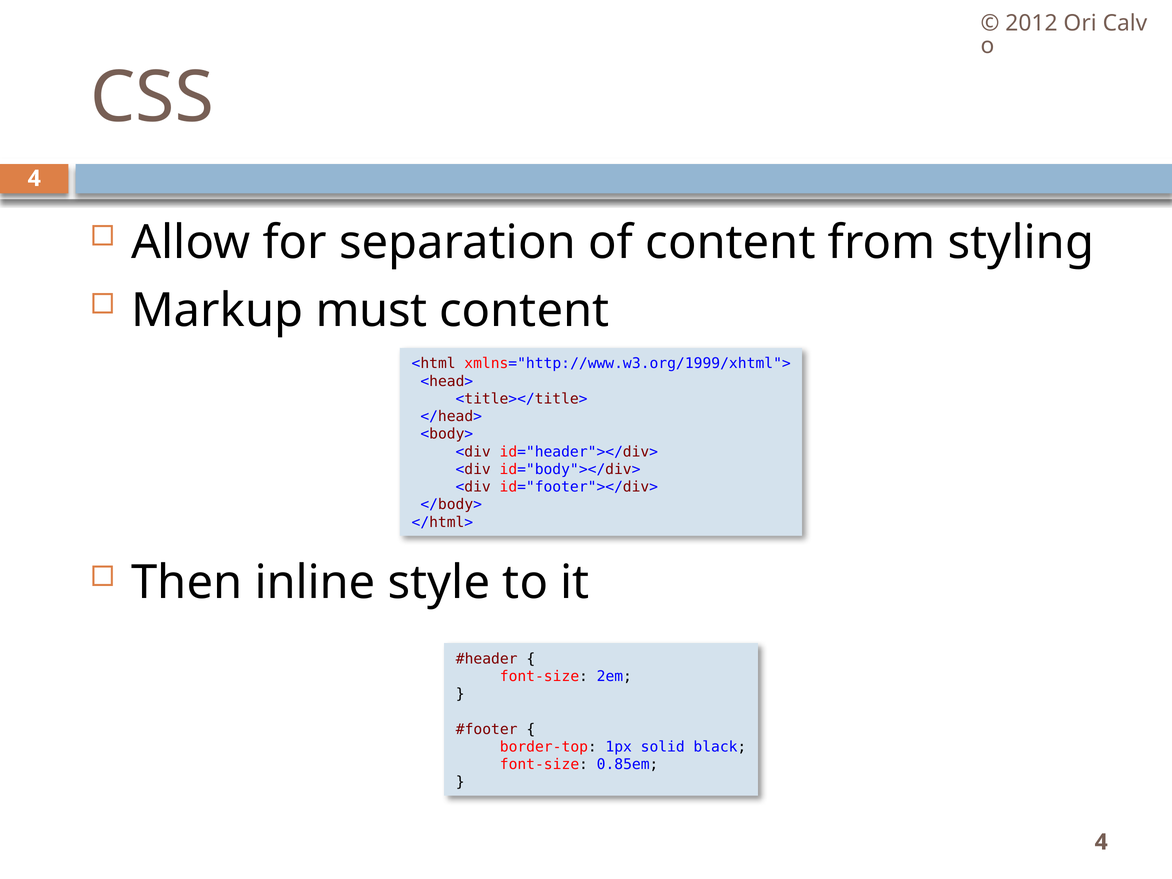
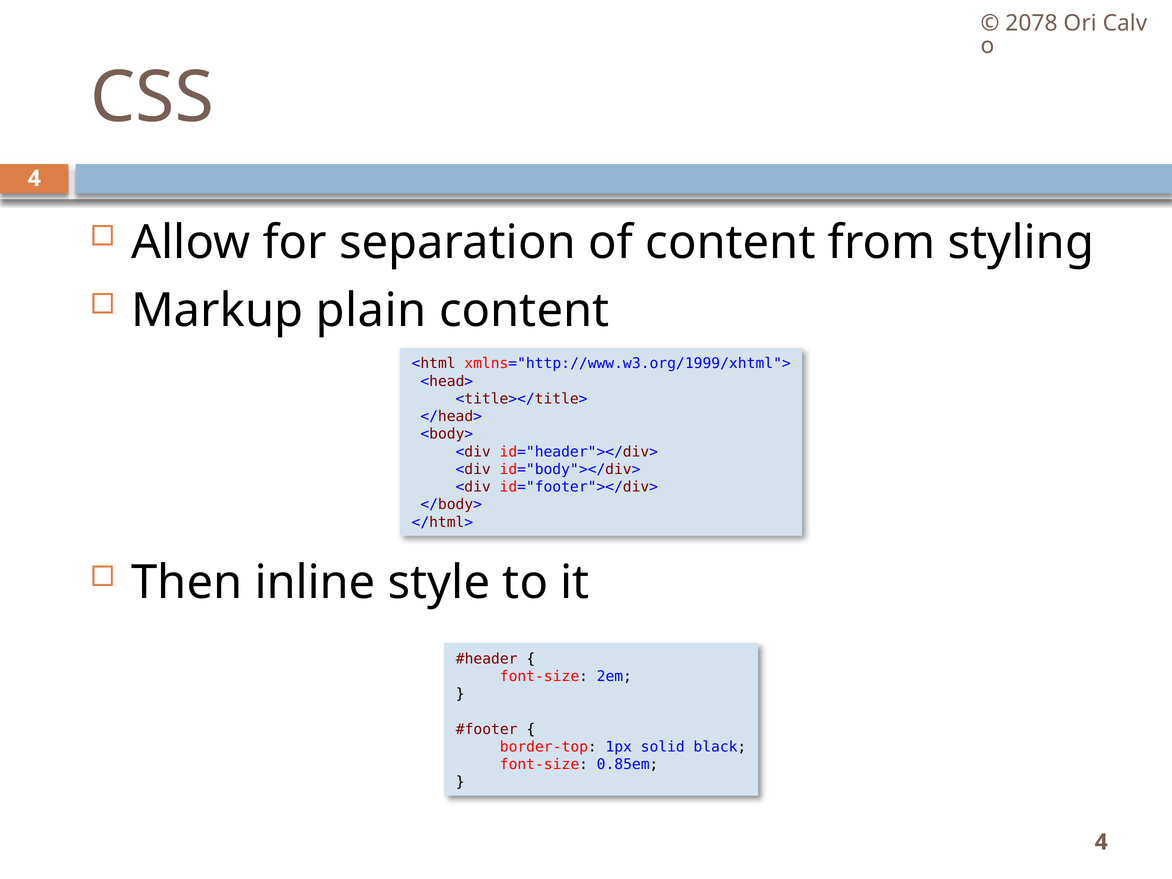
2012: 2012 -> 2078
must: must -> plain
